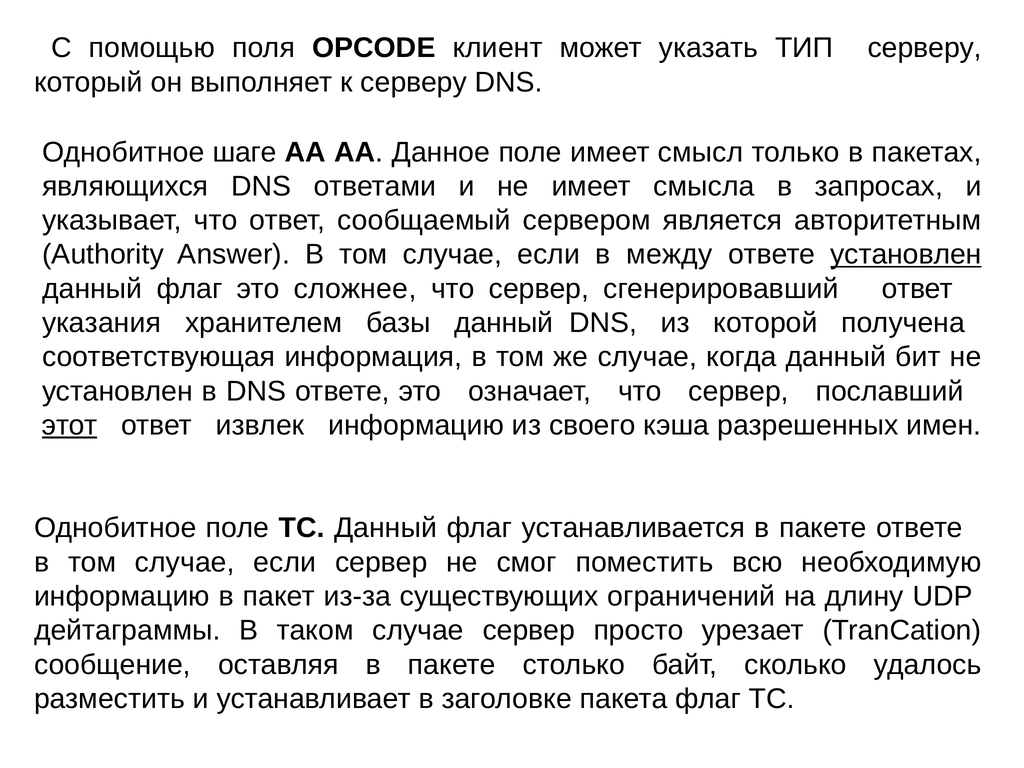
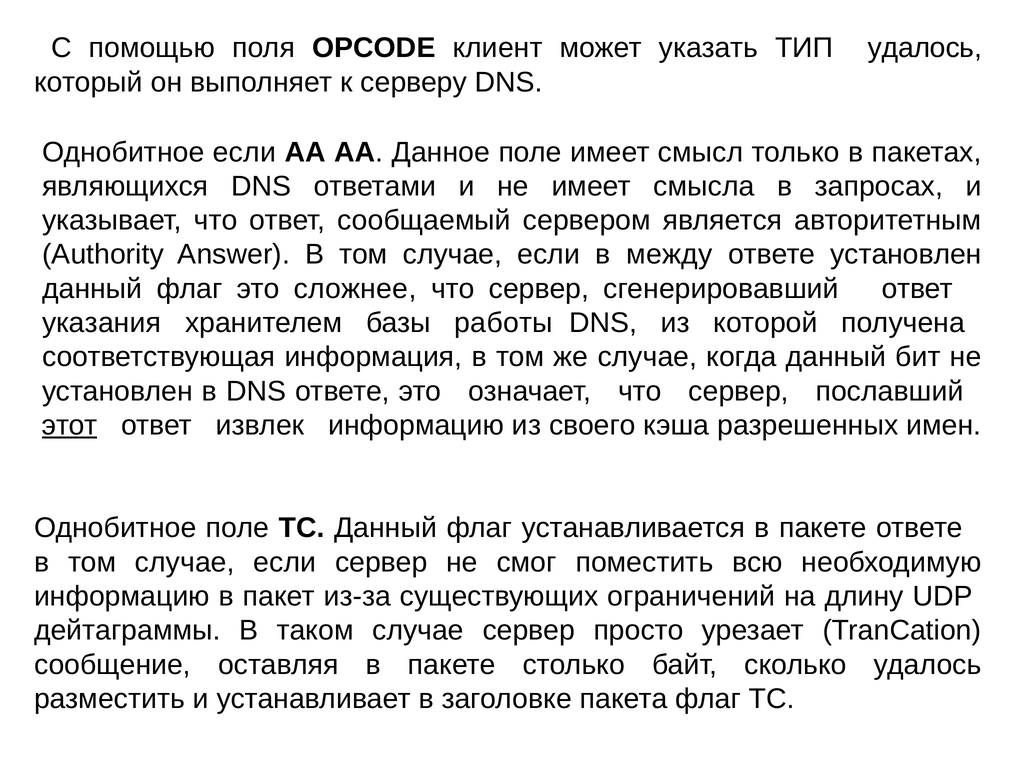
ТИП серверу: серверу -> удалось
Однобитное шаге: шаге -> если
установлен at (906, 255) underline: present -> none
базы данный: данный -> работы
